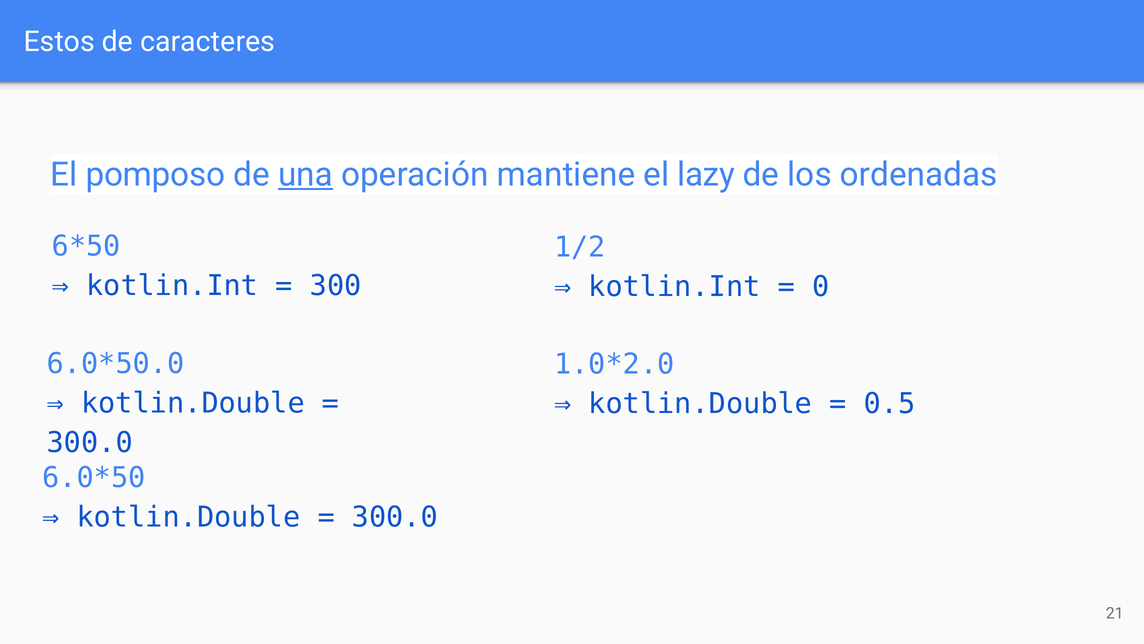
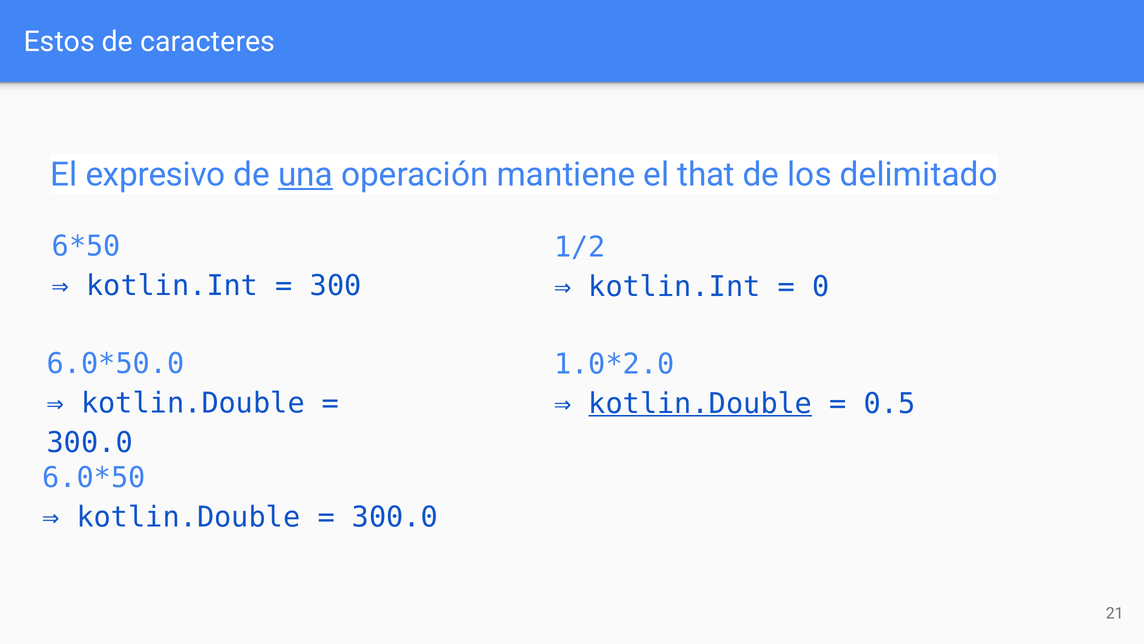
pomposo: pomposo -> expresivo
lazy: lazy -> that
ordenadas: ordenadas -> delimitado
kotlin.Double at (700, 403) underline: none -> present
